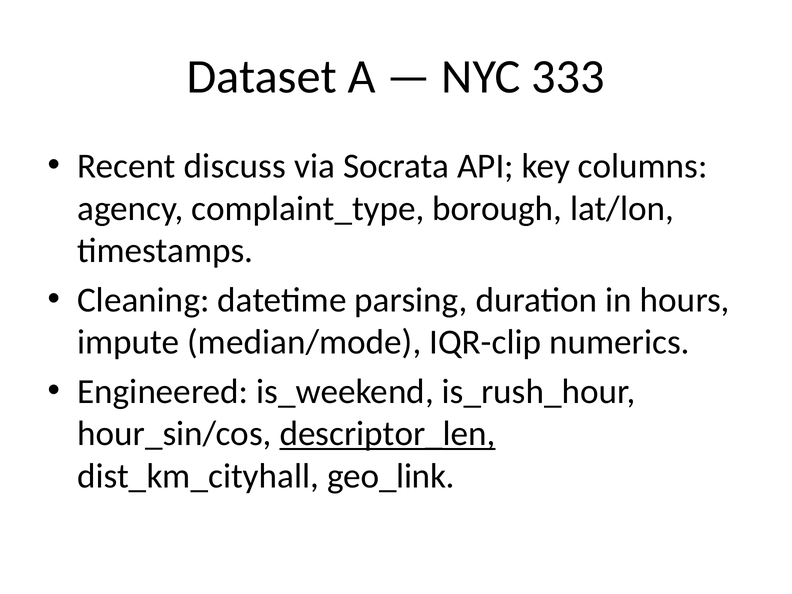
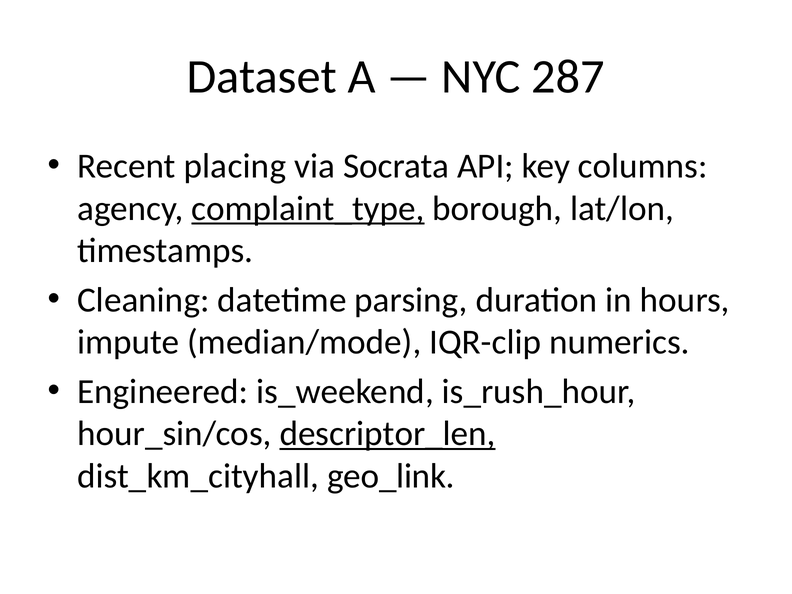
333: 333 -> 287
discuss: discuss -> placing
complaint_type underline: none -> present
